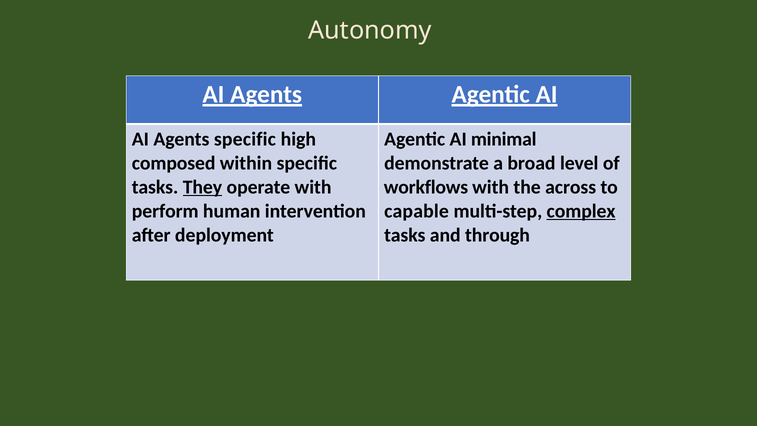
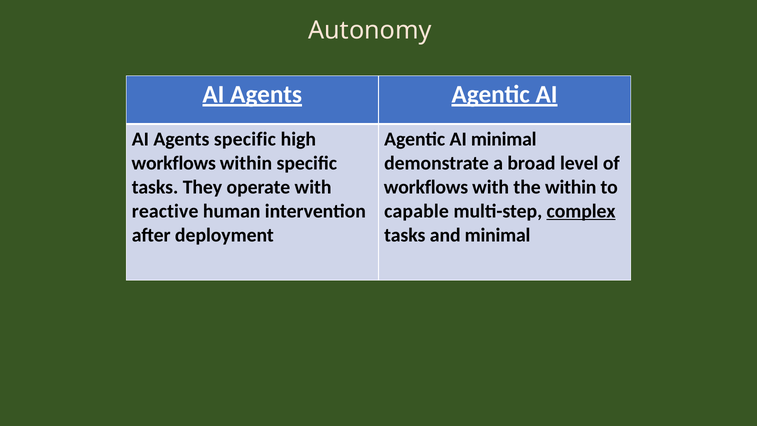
composed at (174, 163): composed -> workflows
They underline: present -> none
the across: across -> within
perform: perform -> reactive
and through: through -> minimal
